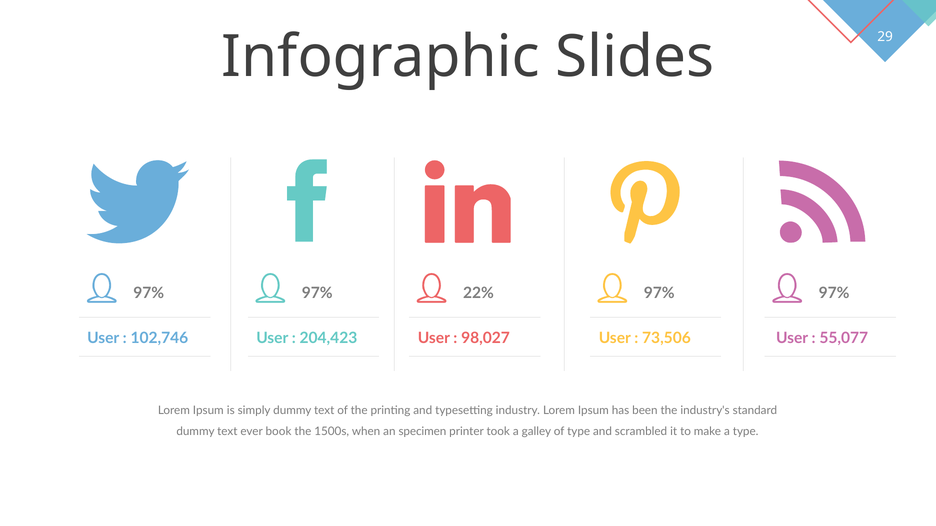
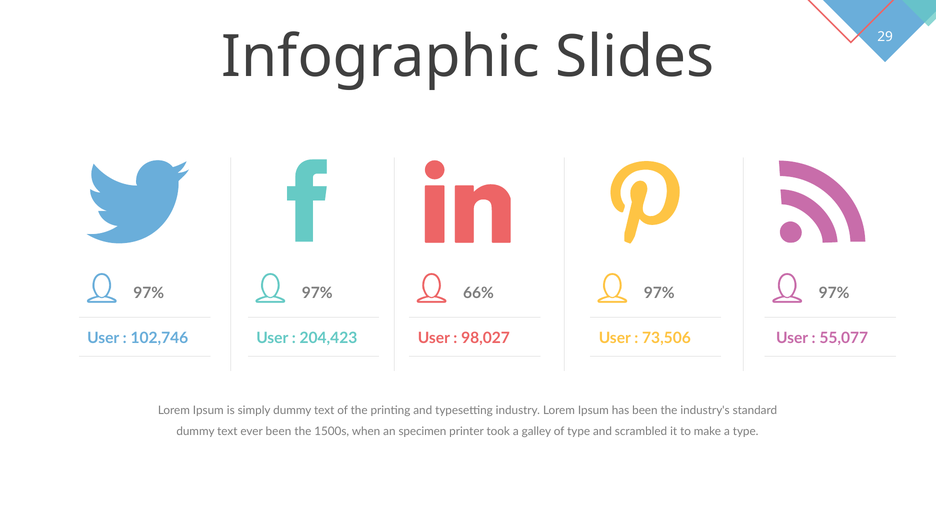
22%: 22% -> 66%
ever book: book -> been
